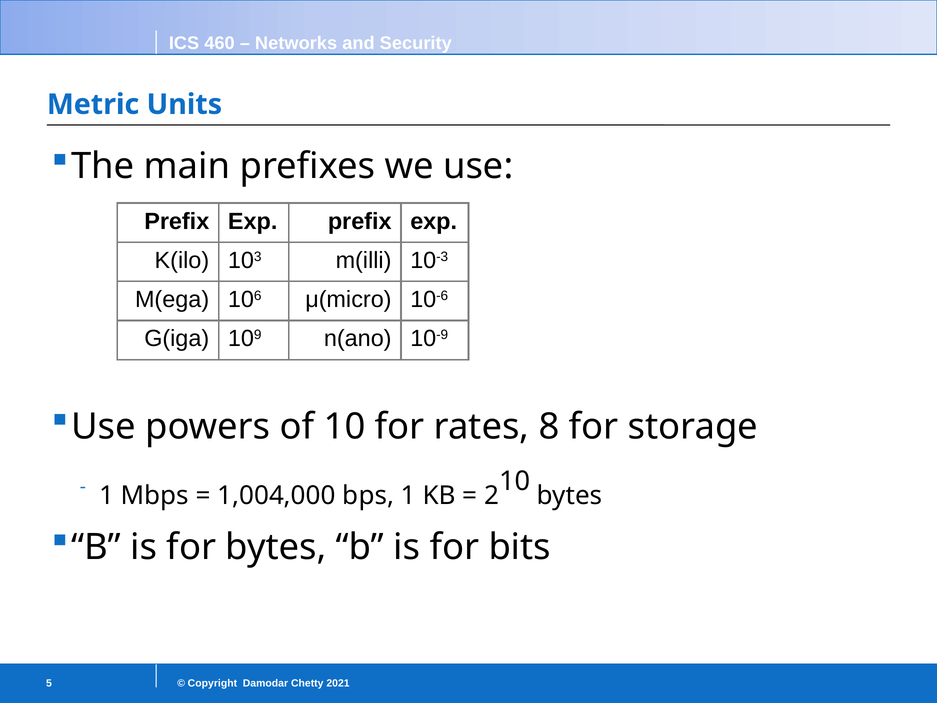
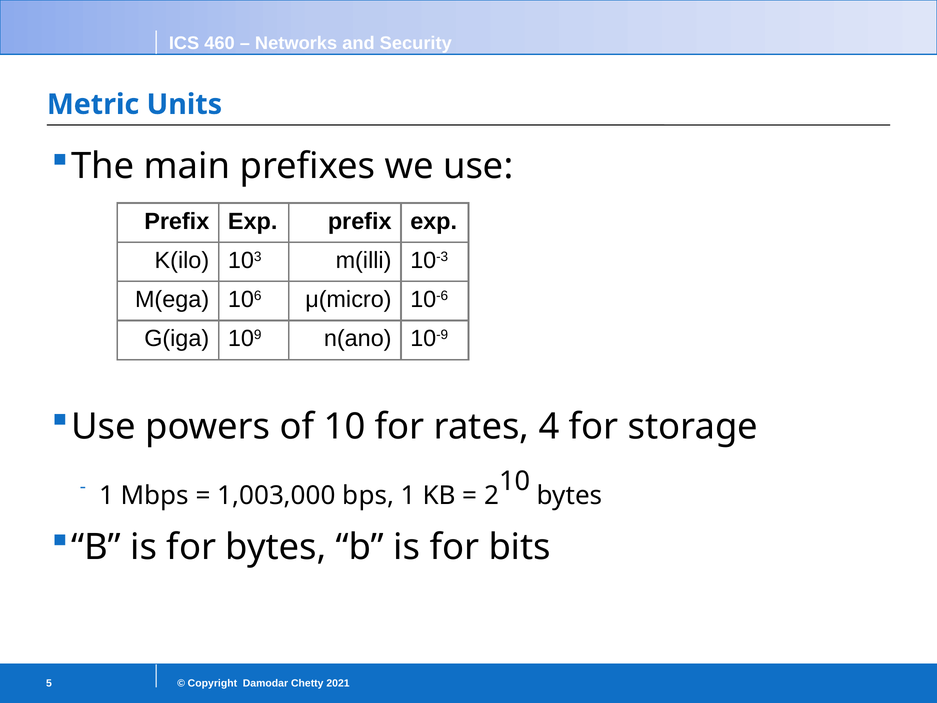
8: 8 -> 4
1,004,000: 1,004,000 -> 1,003,000
